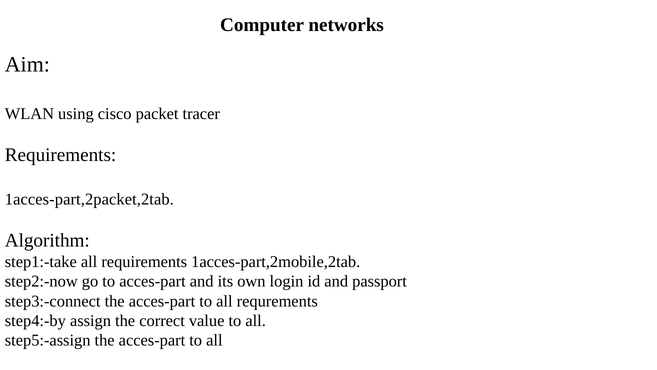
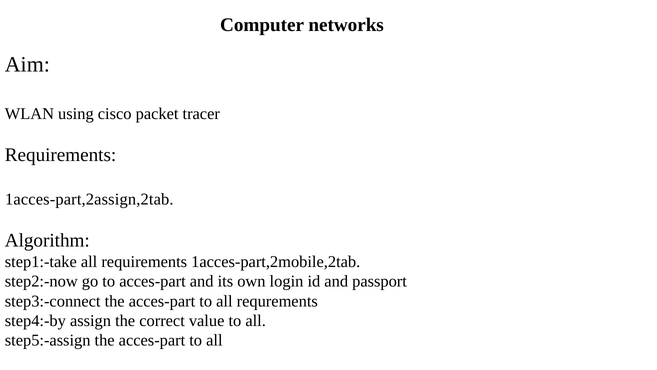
1acces-part,2packet,2tab: 1acces-part,2packet,2tab -> 1acces-part,2assign,2tab
